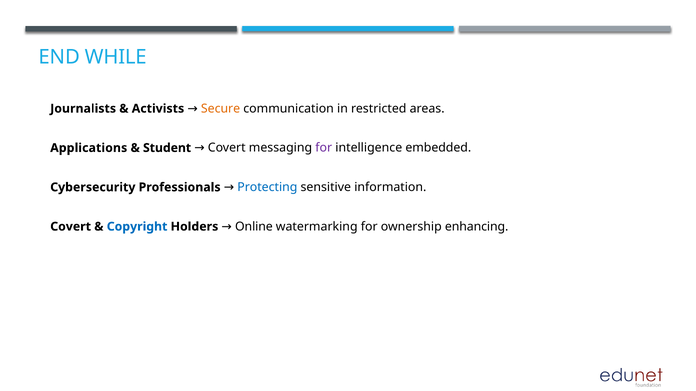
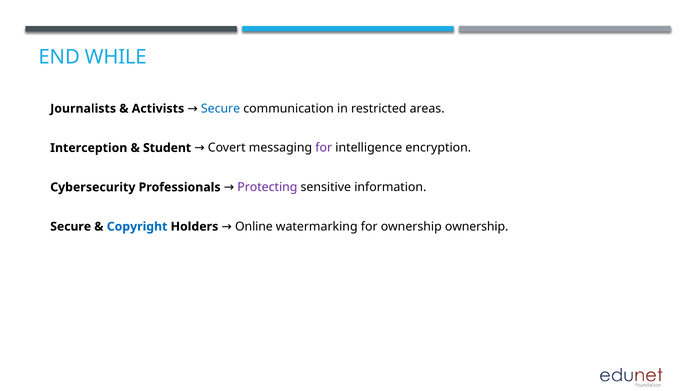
Secure at (221, 109) colour: orange -> blue
Applications: Applications -> Interception
embedded: embedded -> encryption
Protecting colour: blue -> purple
Covert at (71, 227): Covert -> Secure
ownership enhancing: enhancing -> ownership
